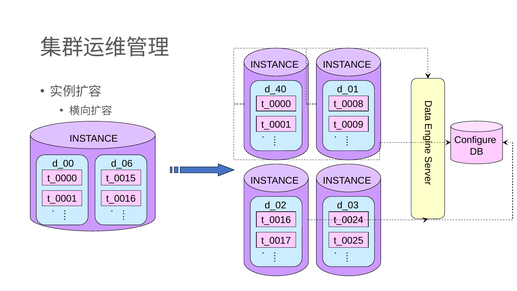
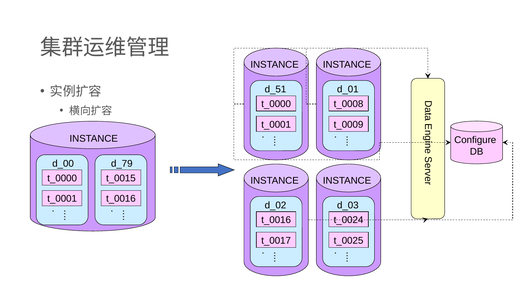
d_40: d_40 -> d_51
d_06: d_06 -> d_79
